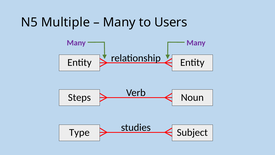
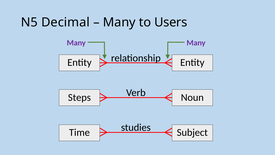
Multiple: Multiple -> Decimal
Type: Type -> Time
